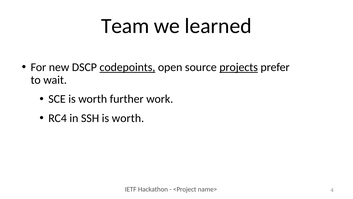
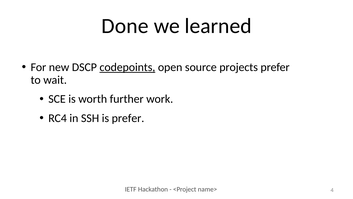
Team: Team -> Done
projects underline: present -> none
SSH is worth: worth -> prefer
